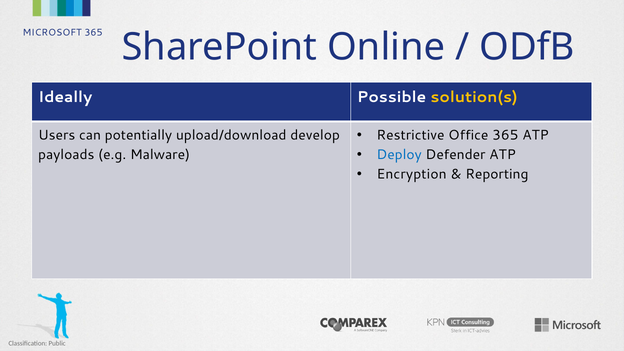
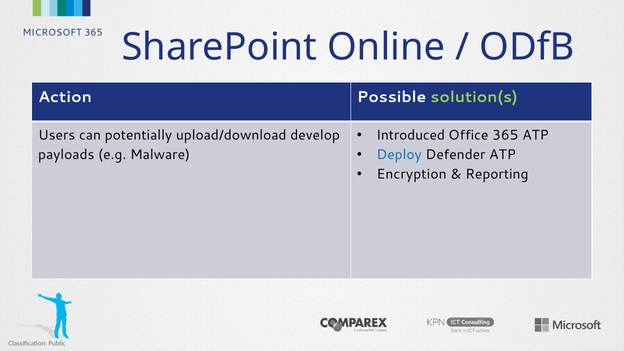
Ideally: Ideally -> Action
solution(s colour: yellow -> light green
Restrictive: Restrictive -> Introduced
